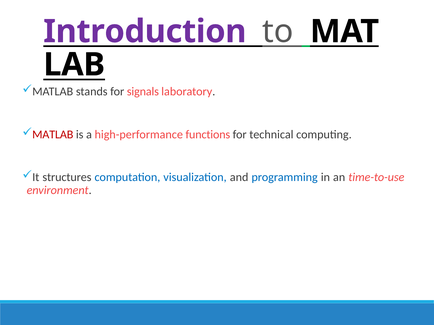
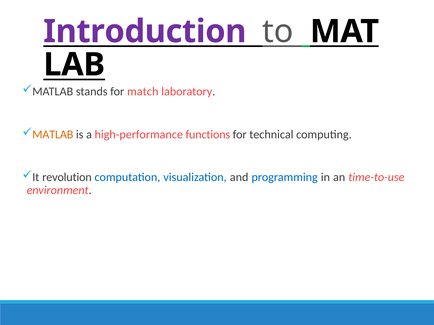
signals: signals -> match
MATLAB at (53, 135) colour: red -> orange
structures: structures -> revolution
